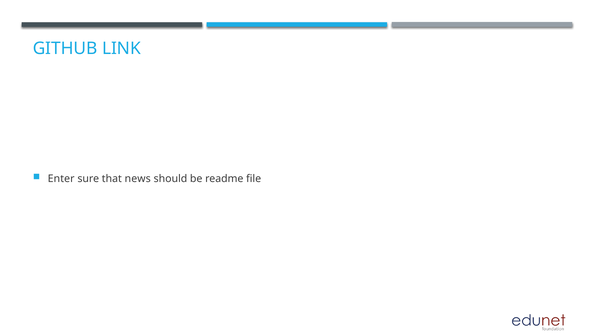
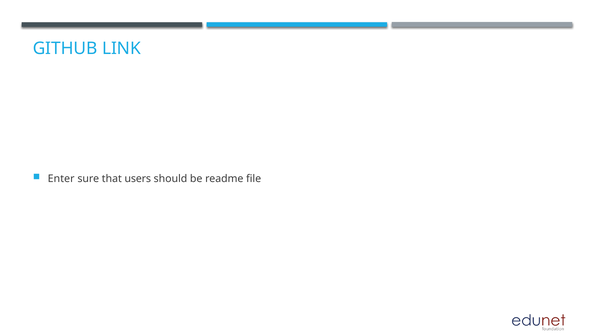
news: news -> users
